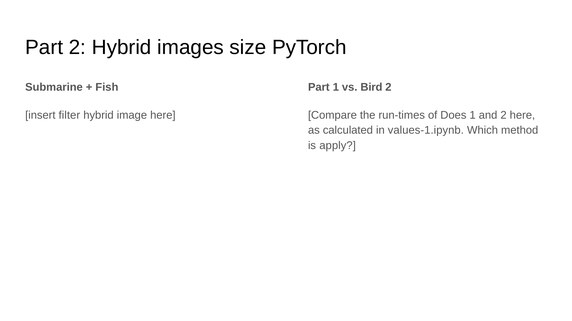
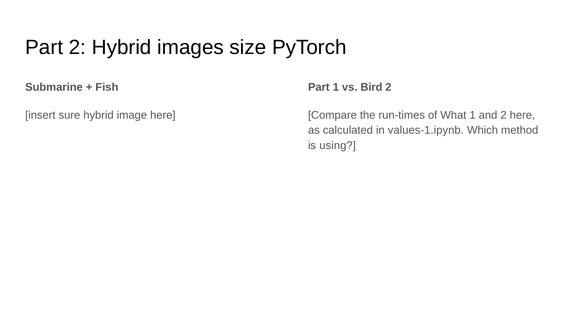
filter: filter -> sure
Does: Does -> What
apply: apply -> using
